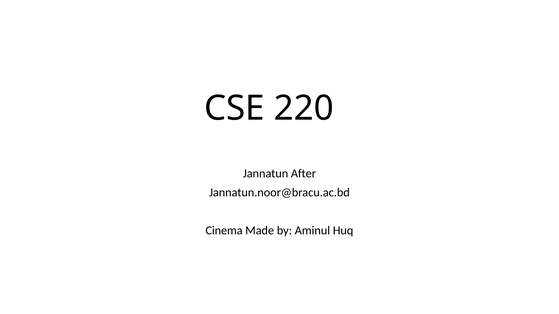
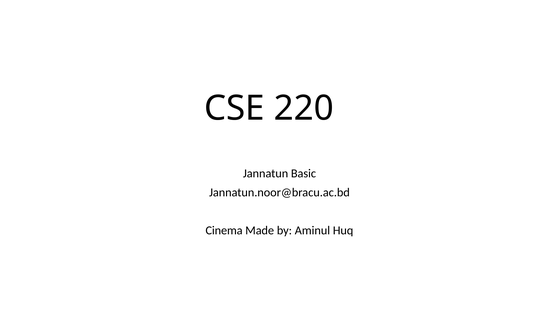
After: After -> Basic
